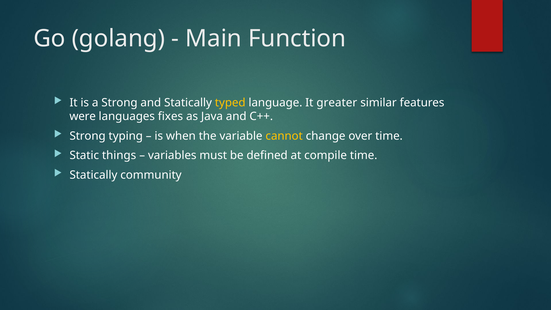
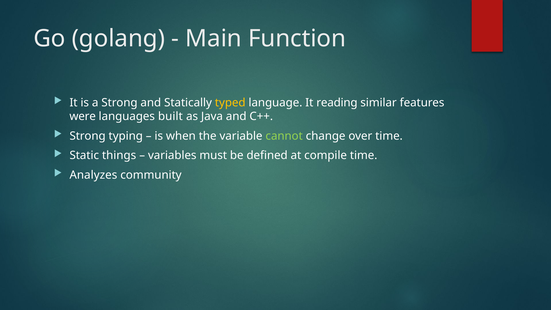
greater: greater -> reading
fixes: fixes -> built
cannot colour: yellow -> light green
Statically at (93, 175): Statically -> Analyzes
